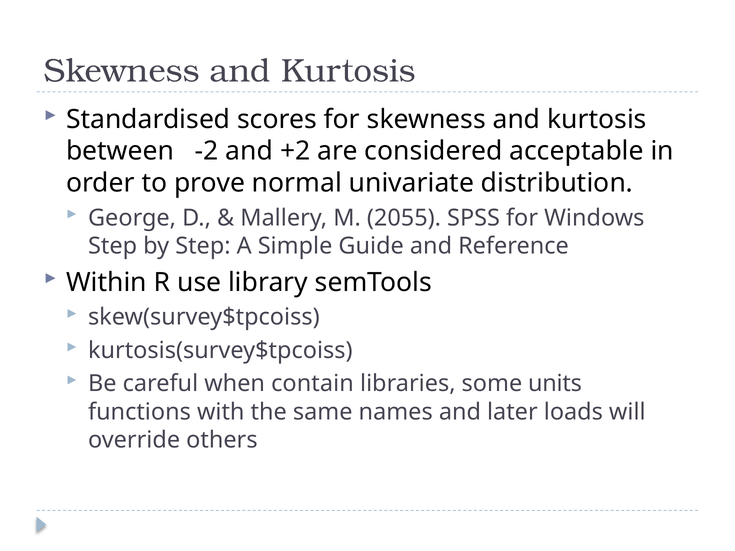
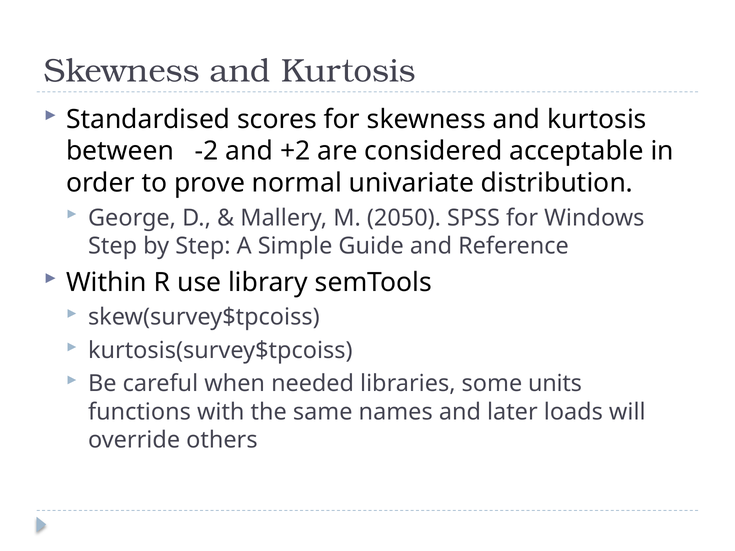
2055: 2055 -> 2050
contain: contain -> needed
